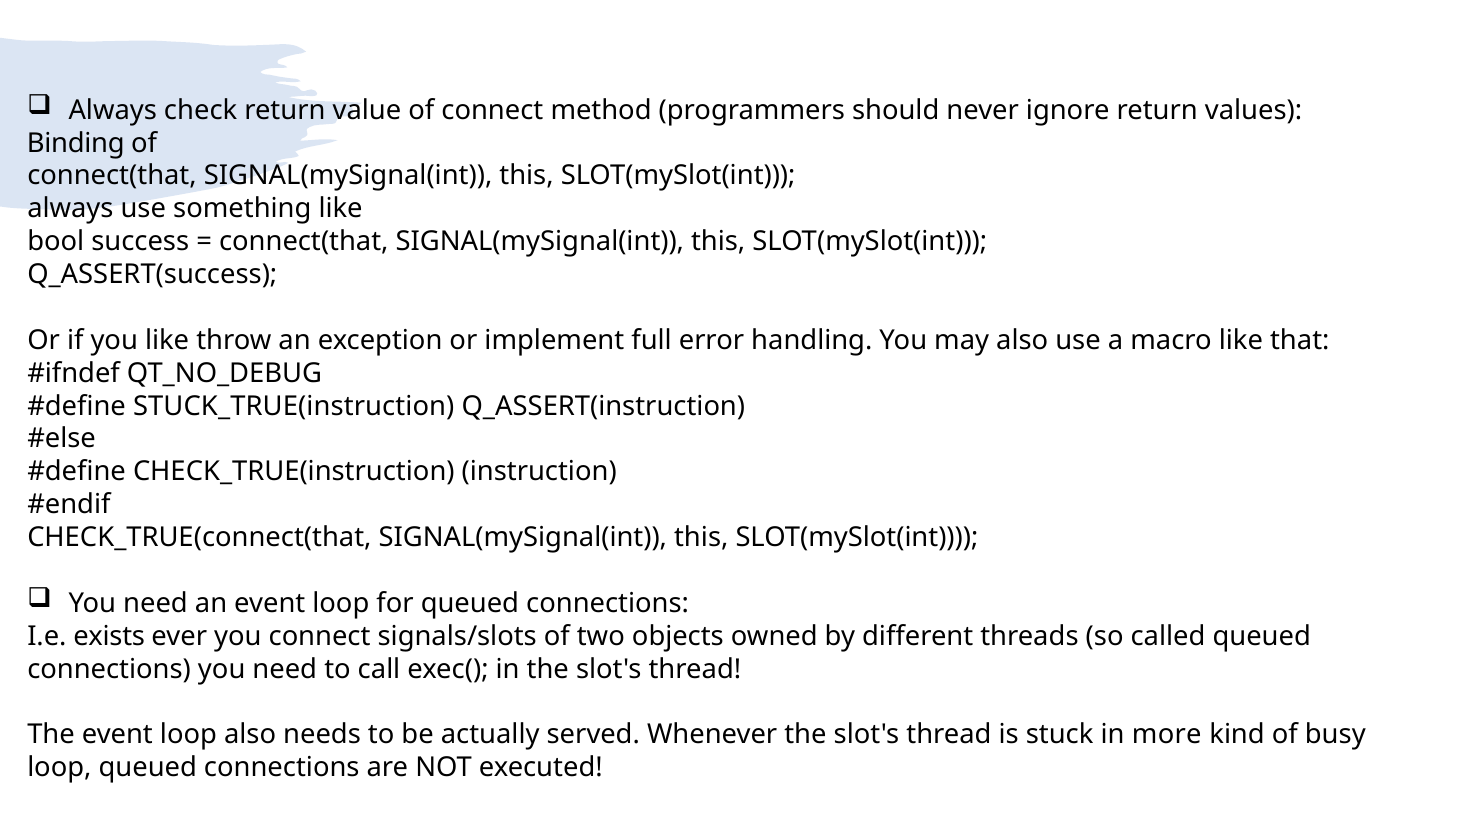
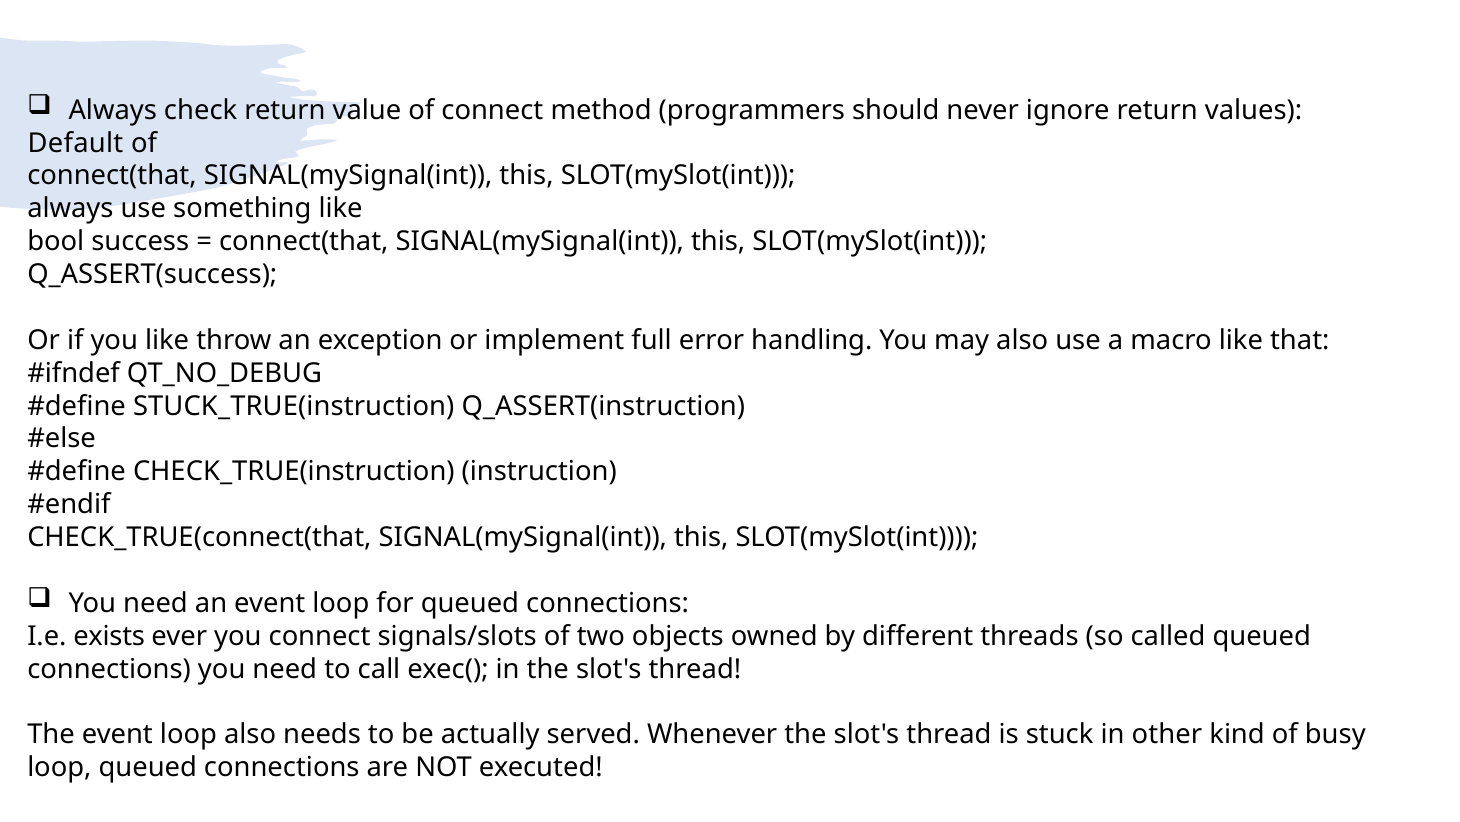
Binding: Binding -> Default
more: more -> other
